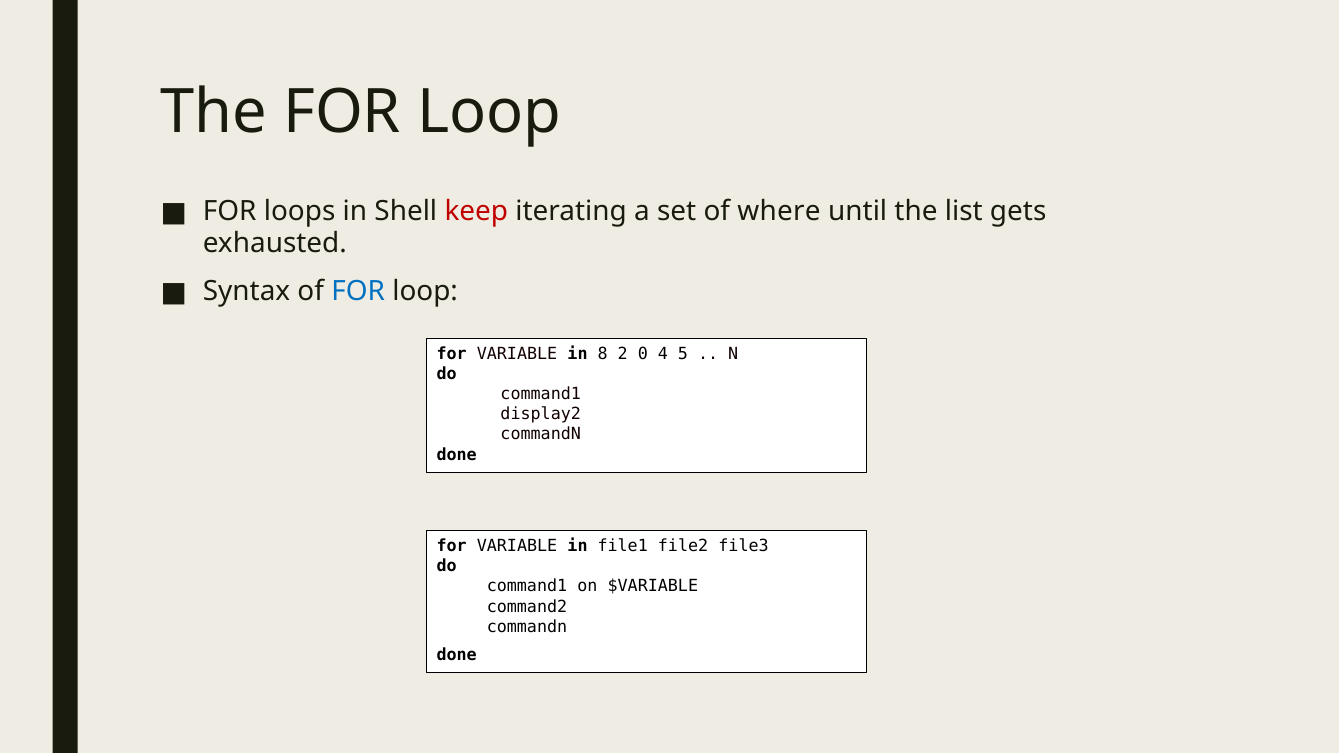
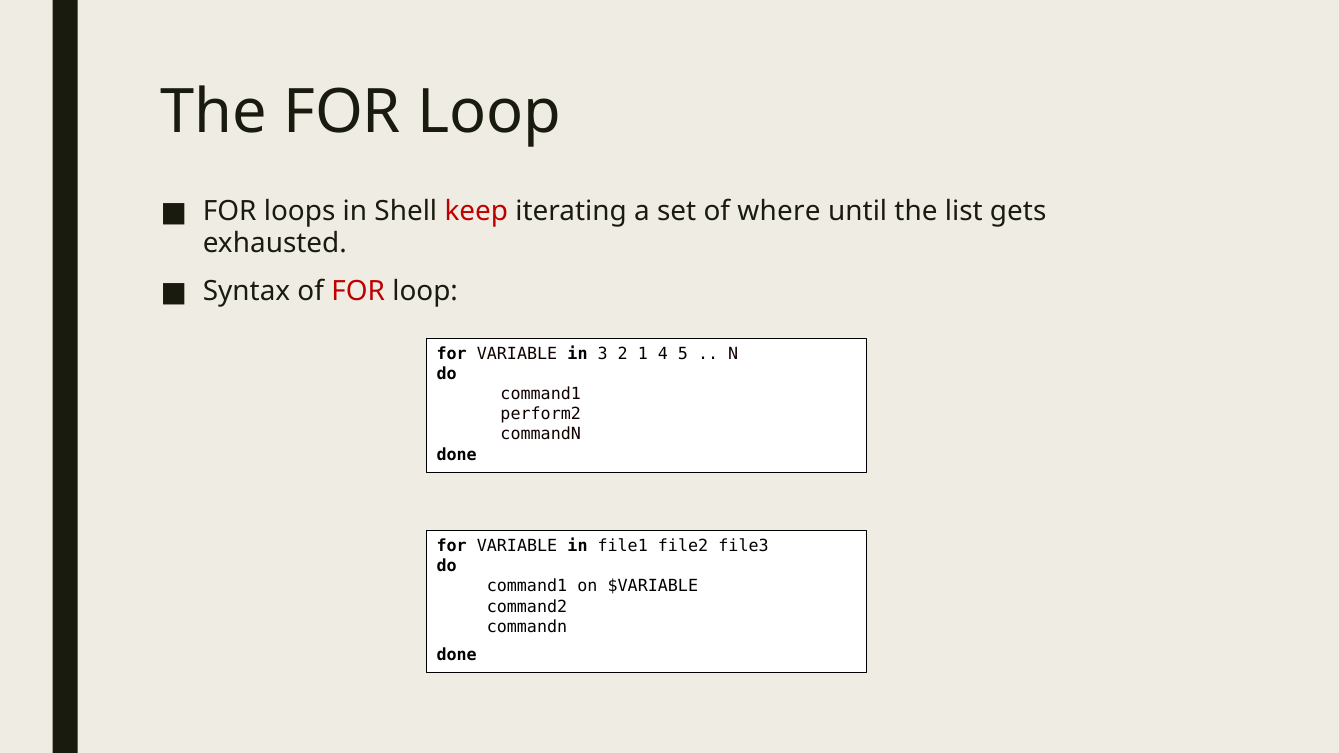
FOR at (358, 292) colour: blue -> red
8: 8 -> 3
0: 0 -> 1
display2: display2 -> perform2
